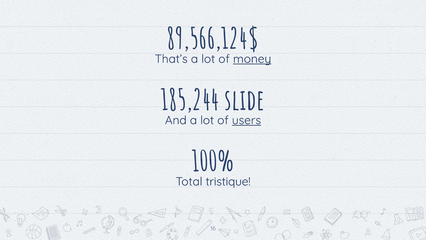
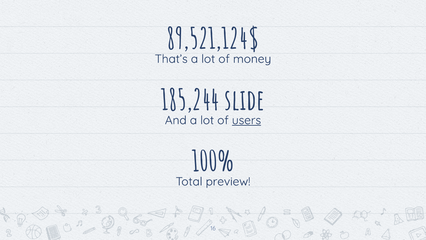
89,566,124$: 89,566,124$ -> 89,521,124$
money underline: present -> none
tristique: tristique -> preview
